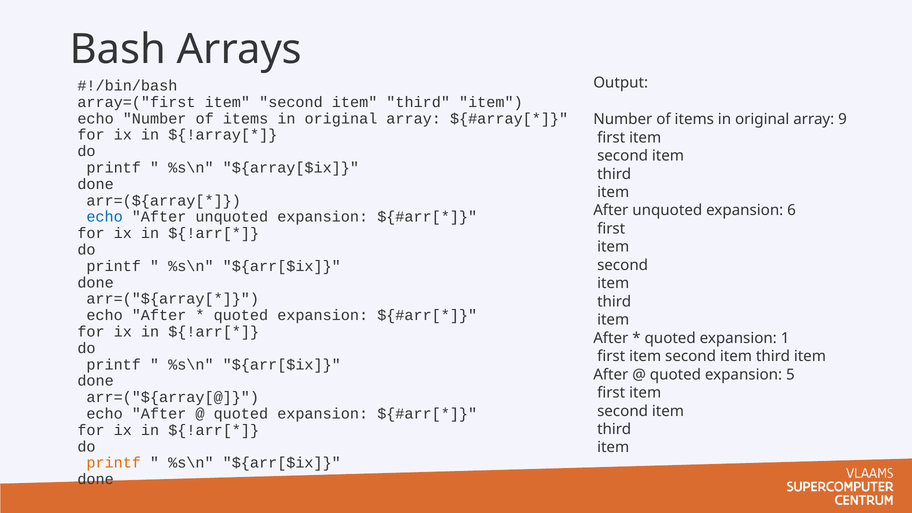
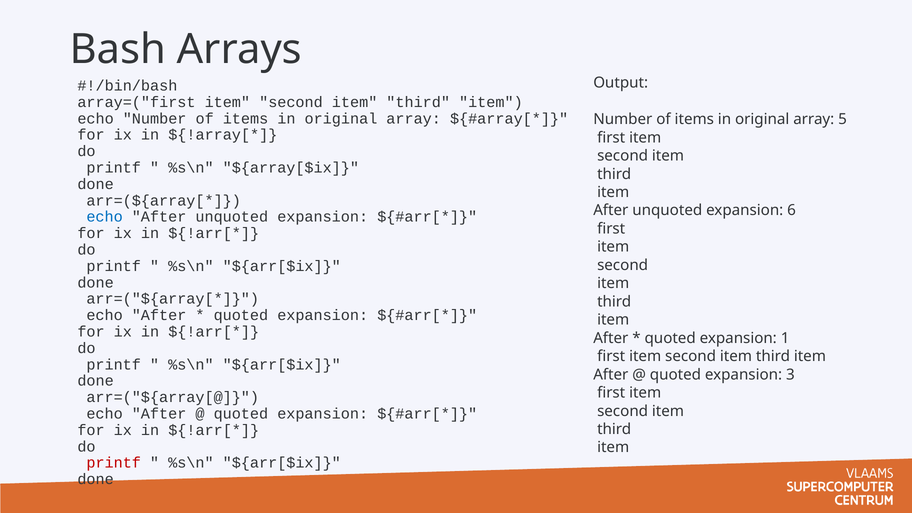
9: 9 -> 5
5: 5 -> 3
printf at (114, 463) colour: orange -> red
